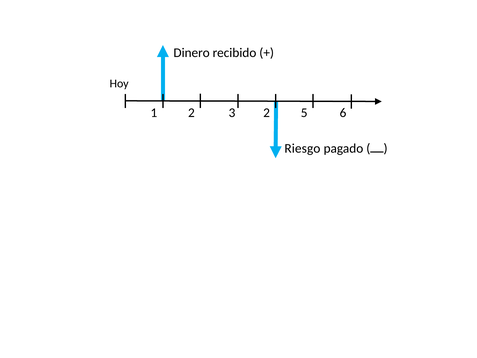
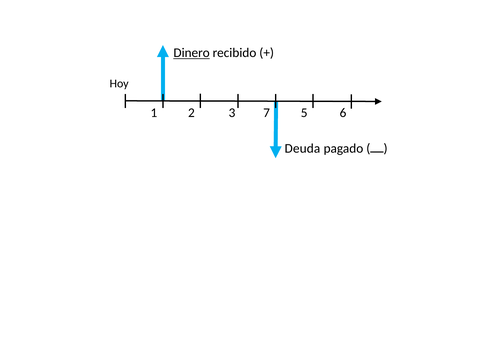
Dinero underline: none -> present
3 2: 2 -> 7
Riesgo: Riesgo -> Deuda
